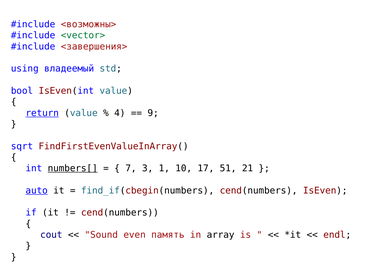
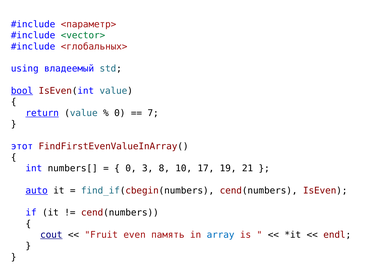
<возможны>: <возможны> -> <параметр>
<завершения>: <завершения> -> <глобальных>
bool underline: none -> present
4 at (120, 113): 4 -> 0
9: 9 -> 7
sqrt: sqrt -> этот
numbers[ underline: present -> none
7 at (131, 168): 7 -> 0
1: 1 -> 8
51: 51 -> 19
cout underline: none -> present
Sound: Sound -> Fruit
array colour: black -> blue
